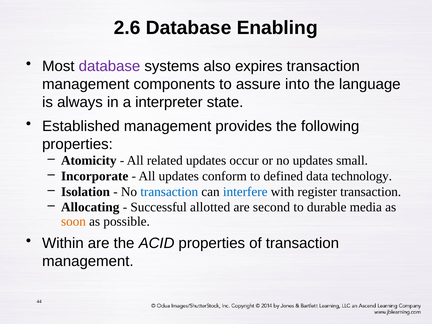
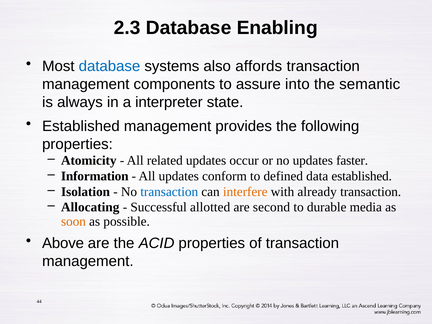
2.6: 2.6 -> 2.3
database at (109, 66) colour: purple -> blue
expires: expires -> affords
language: language -> semantic
small: small -> faster
Incorporate: Incorporate -> Information
data technology: technology -> established
interfere colour: blue -> orange
register: register -> already
Within: Within -> Above
